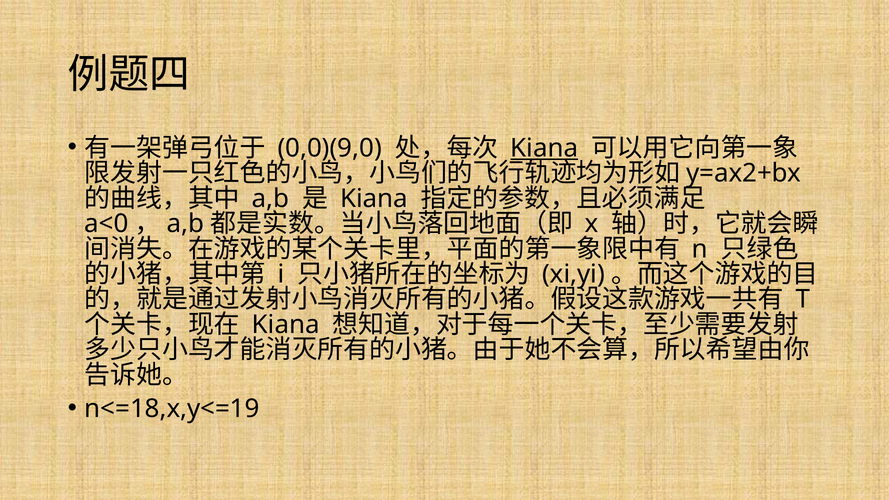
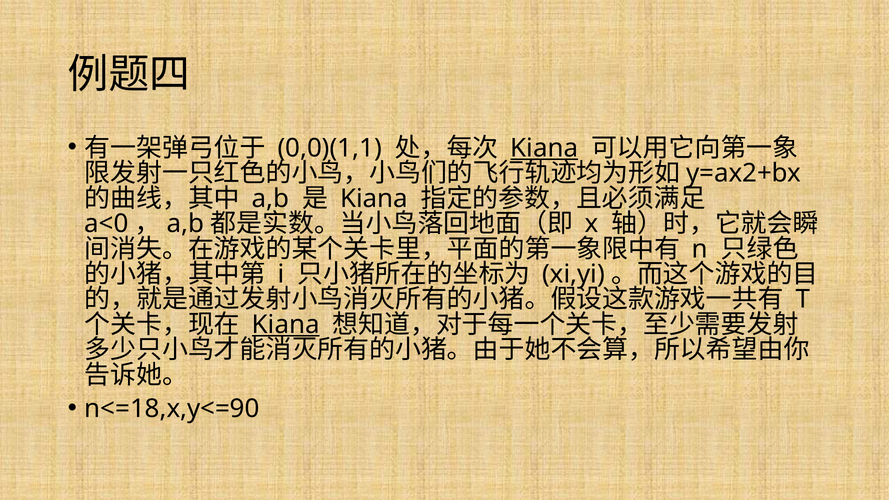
0,0)(9,0: 0,0)(9,0 -> 0,0)(1,1
Kiana at (286, 325) underline: none -> present
n<=18,x,y<=19: n<=18,x,y<=19 -> n<=18,x,y<=90
